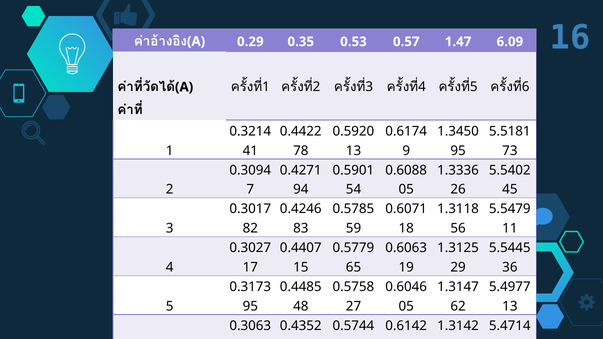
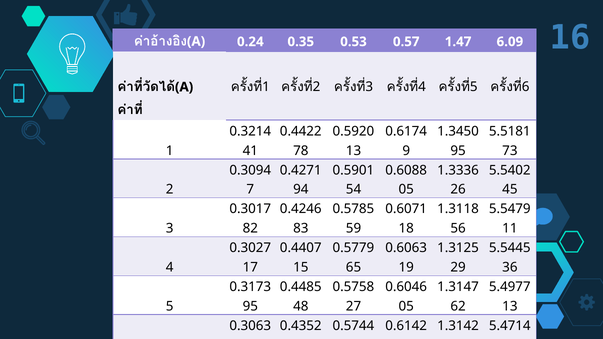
0.29: 0.29 -> 0.24
